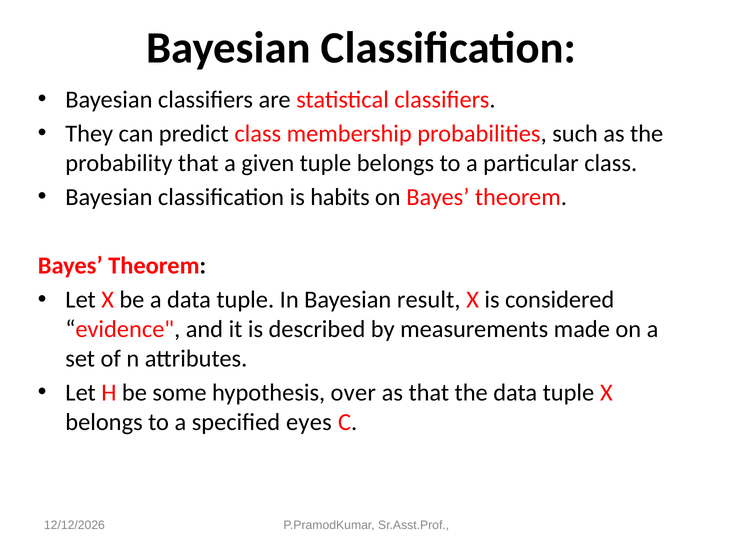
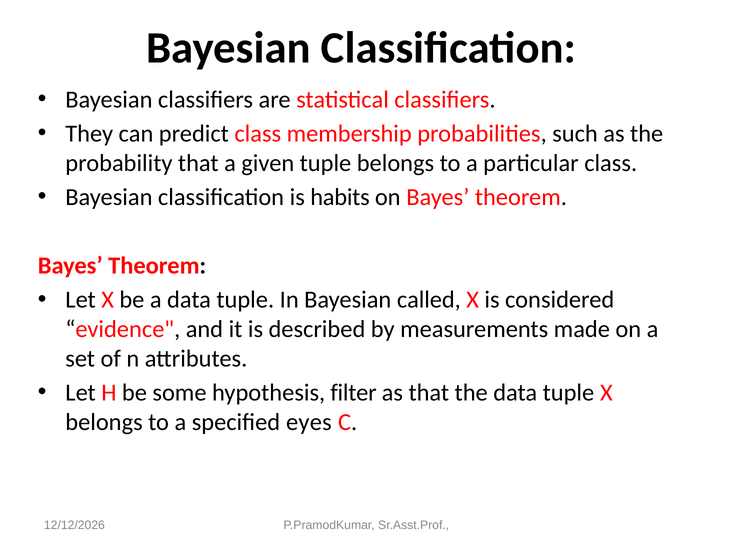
result: result -> called
over: over -> filter
